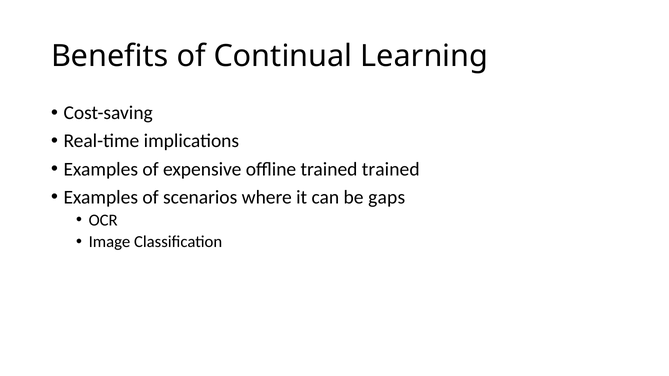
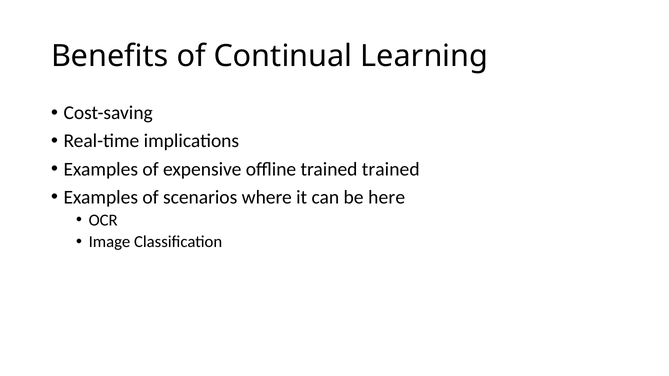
gaps: gaps -> here
